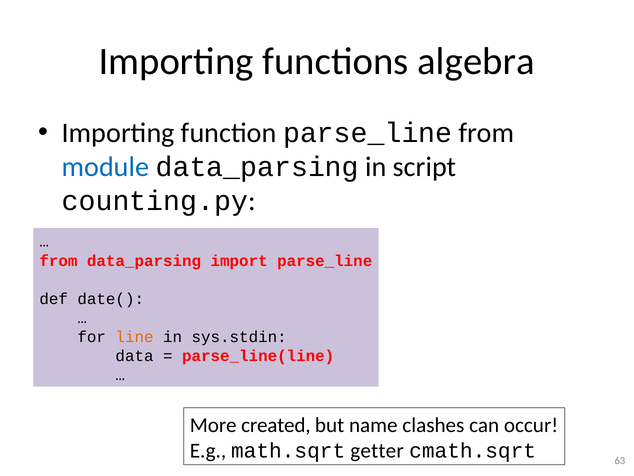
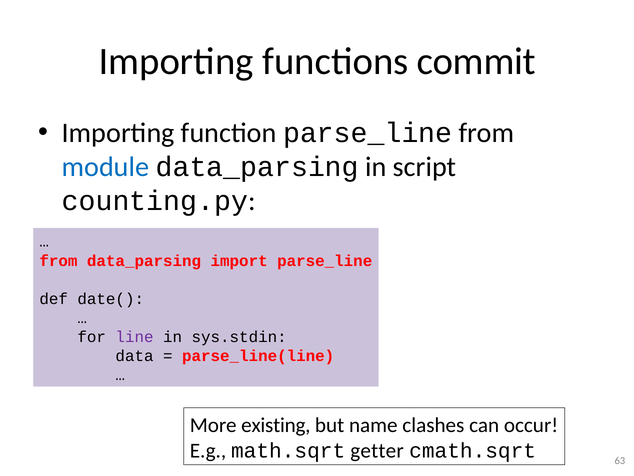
algebra: algebra -> commit
line colour: orange -> purple
created: created -> existing
